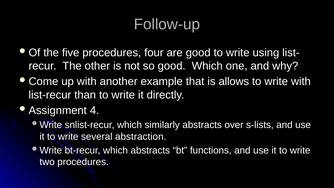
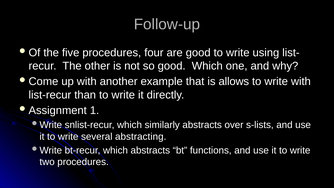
4: 4 -> 1
abstraction: abstraction -> abstracting
